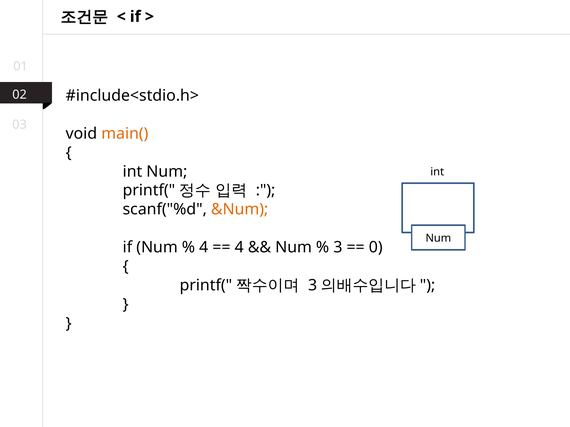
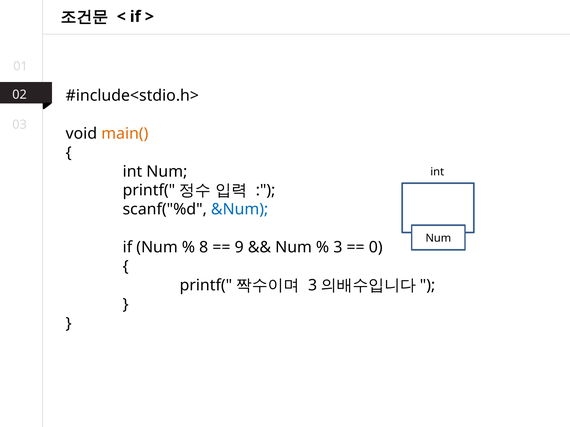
&Num colour: orange -> blue
4 at (204, 248): 4 -> 8
4 at (239, 248): 4 -> 9
